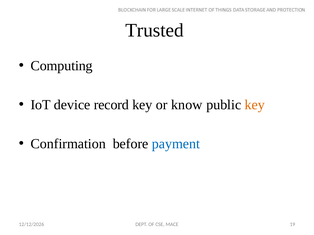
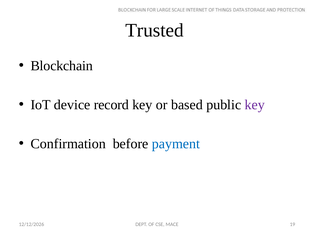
Computing: Computing -> Blockchain
know: know -> based
key at (255, 105) colour: orange -> purple
